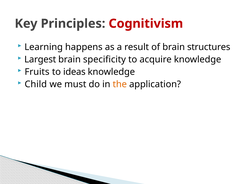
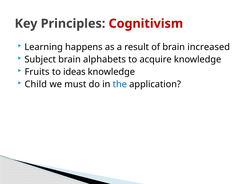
structures: structures -> increased
Largest: Largest -> Subject
specificity: specificity -> alphabets
the colour: orange -> blue
